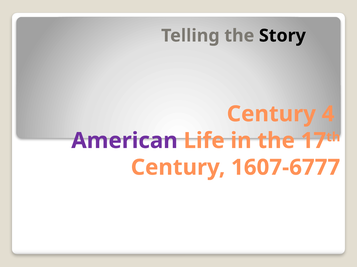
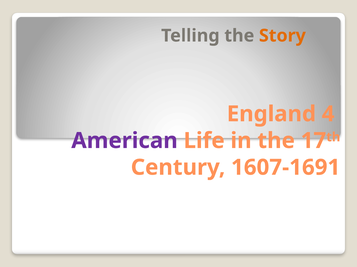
Story colour: black -> orange
Century at (271, 114): Century -> England
1607-6777: 1607-6777 -> 1607-1691
